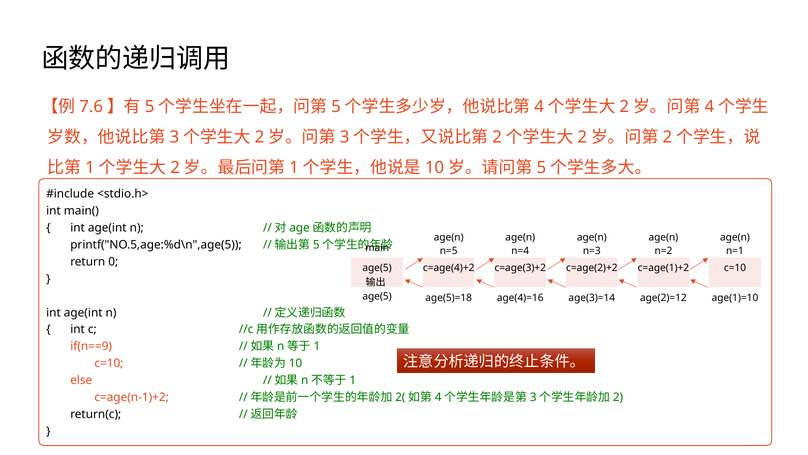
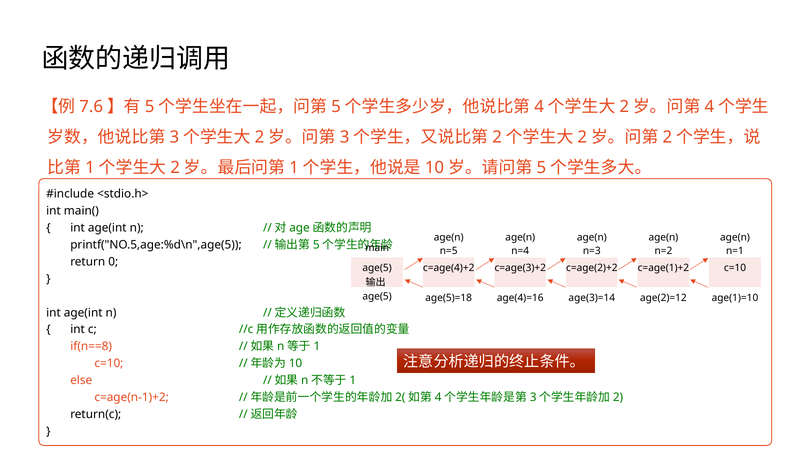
if(n==9: if(n==9 -> if(n==8
